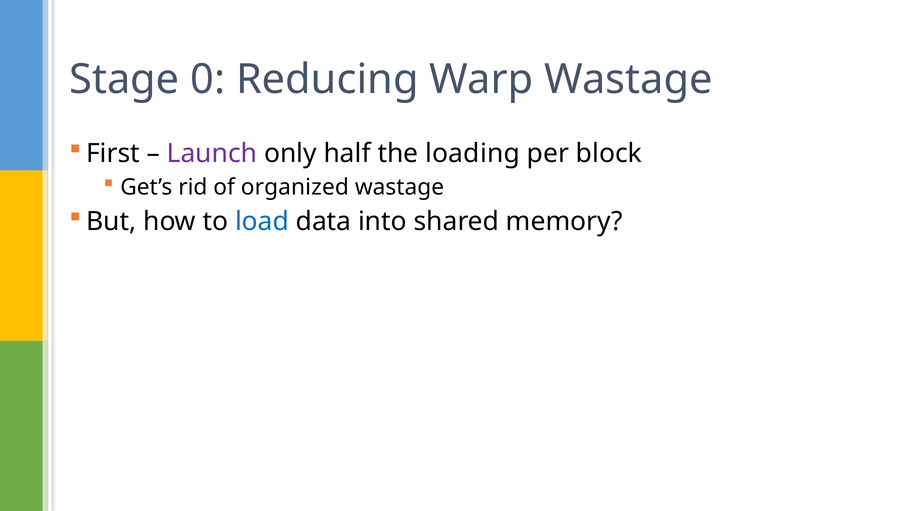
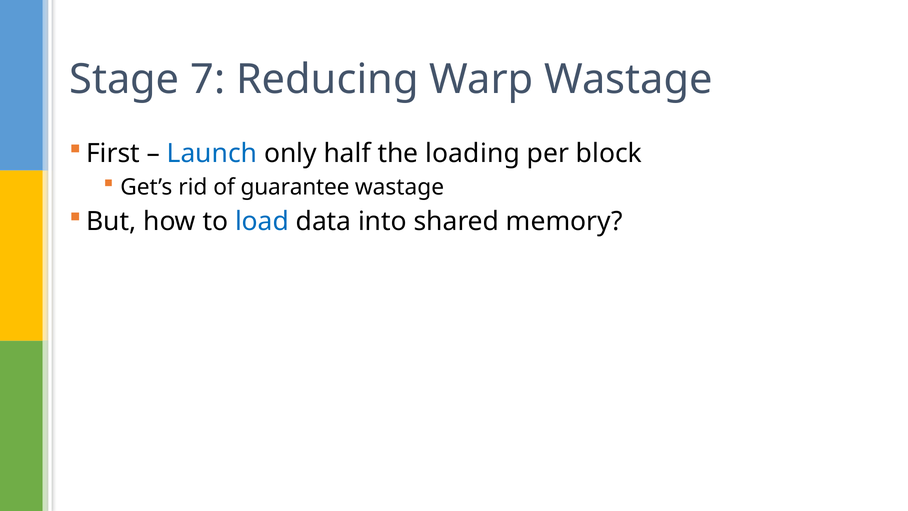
0: 0 -> 7
Launch colour: purple -> blue
organized: organized -> guarantee
